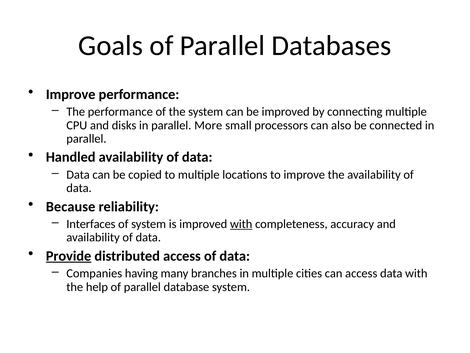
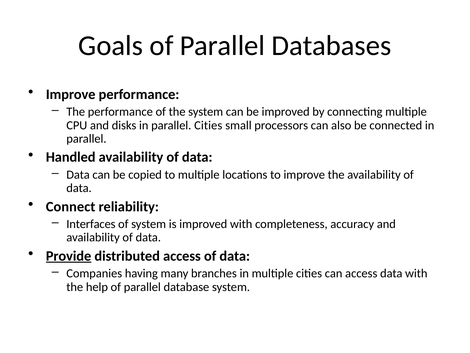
parallel More: More -> Cities
Because: Because -> Connect
with at (241, 224) underline: present -> none
